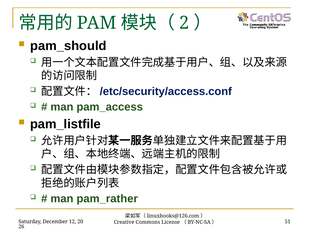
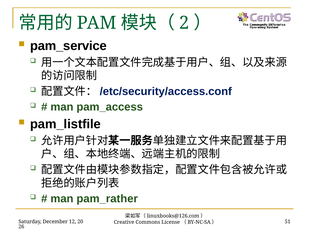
pam_should: pam_should -> pam_service
